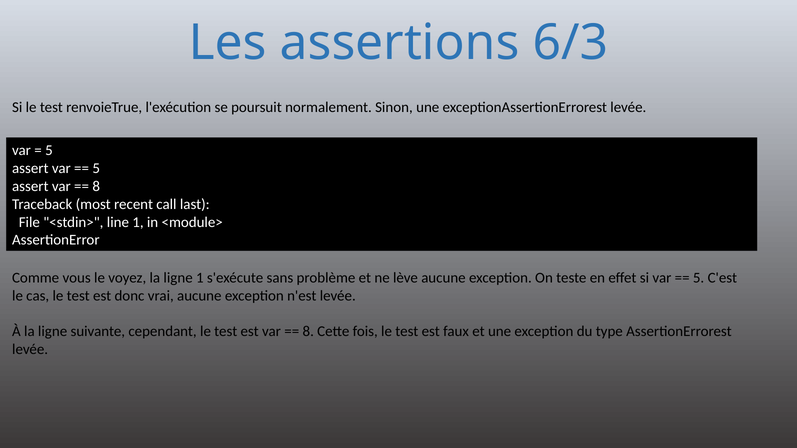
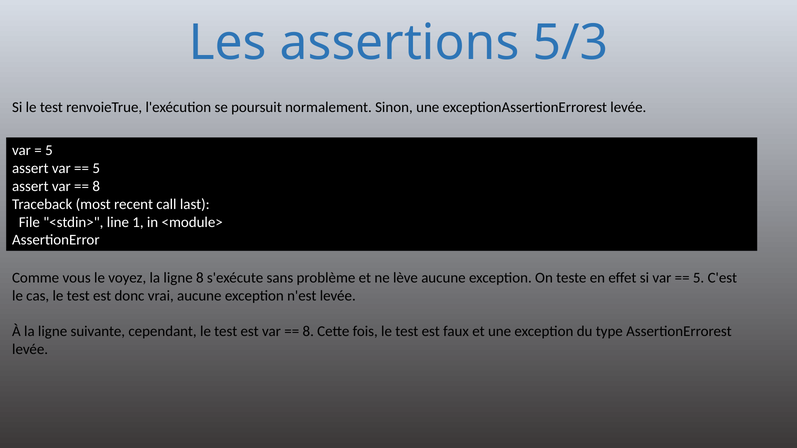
6/3: 6/3 -> 5/3
ligne 1: 1 -> 8
